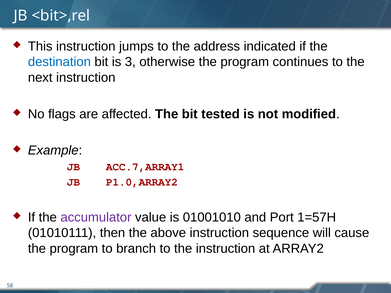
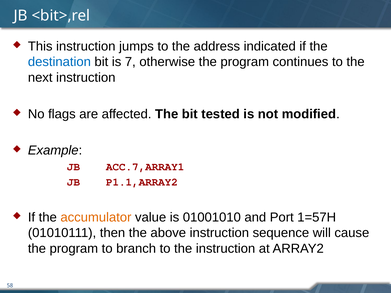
3: 3 -> 7
P1.0,ARRAY2: P1.0,ARRAY2 -> P1.1,ARRAY2
accumulator colour: purple -> orange
